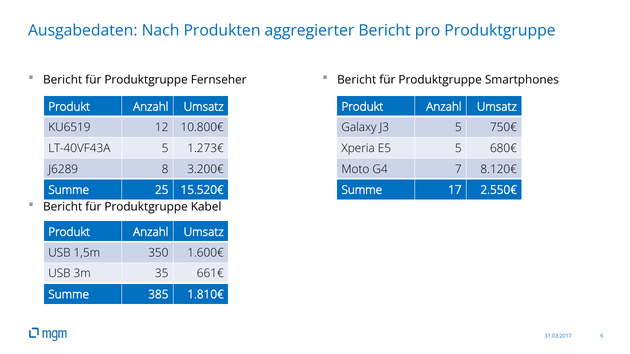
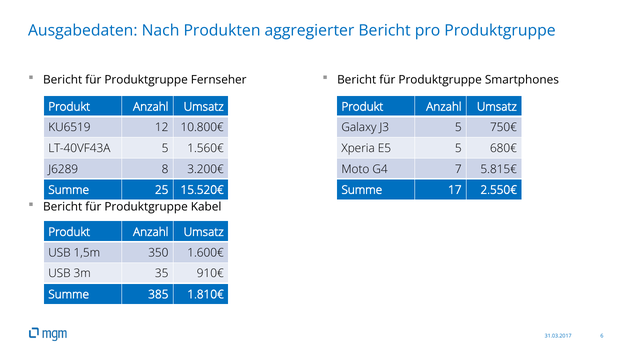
1.273€: 1.273€ -> 1.560€
8.120€: 8.120€ -> 5.815€
661€: 661€ -> 910€
